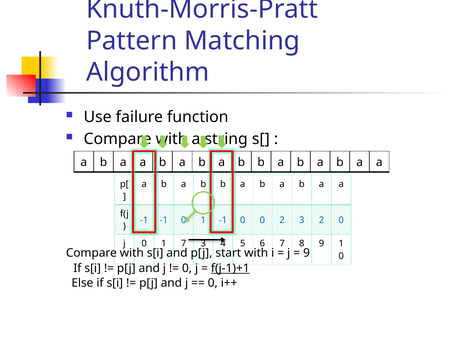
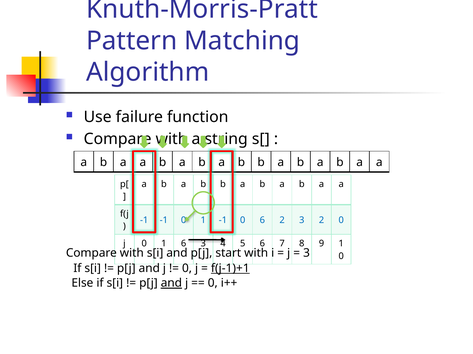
0 0: 0 -> 6
1 7: 7 -> 6
9 at (307, 253): 9 -> 3
and at (171, 284) underline: none -> present
